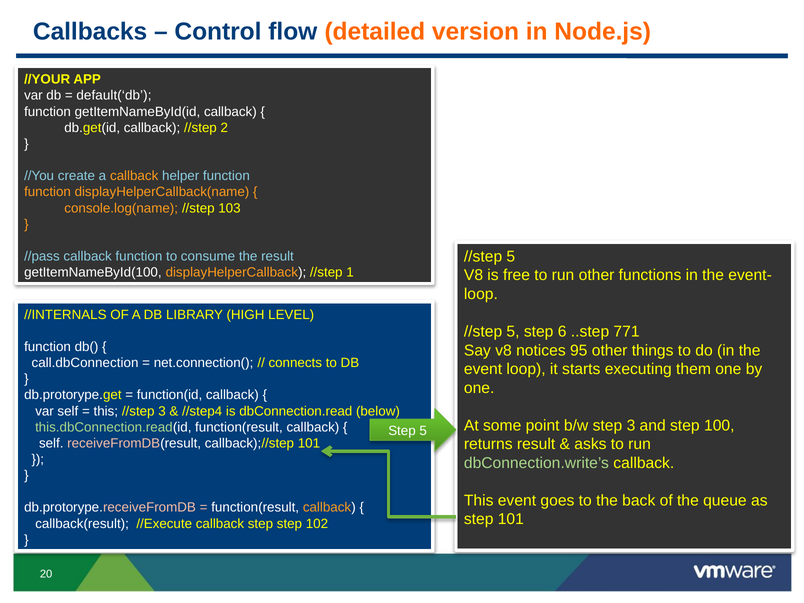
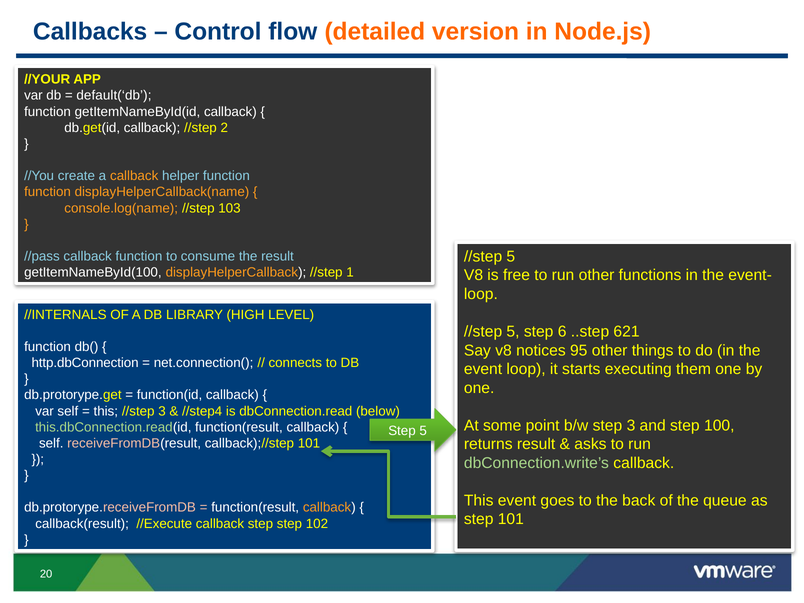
771: 771 -> 621
call.dbConnection: call.dbConnection -> http.dbConnection
